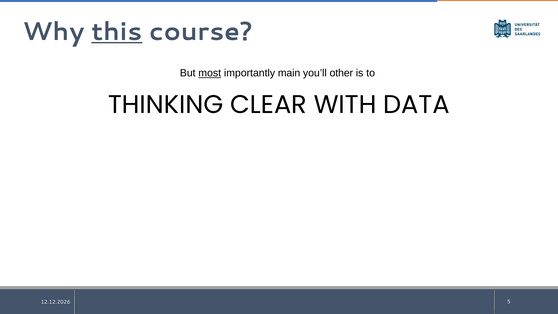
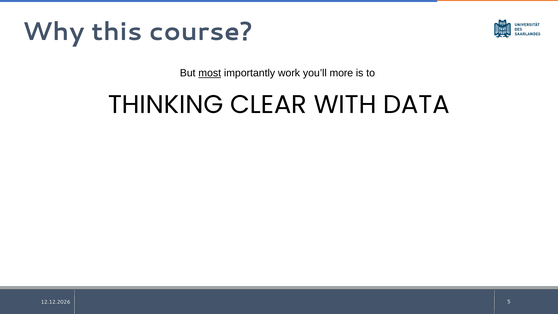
this underline: present -> none
main: main -> work
other: other -> more
